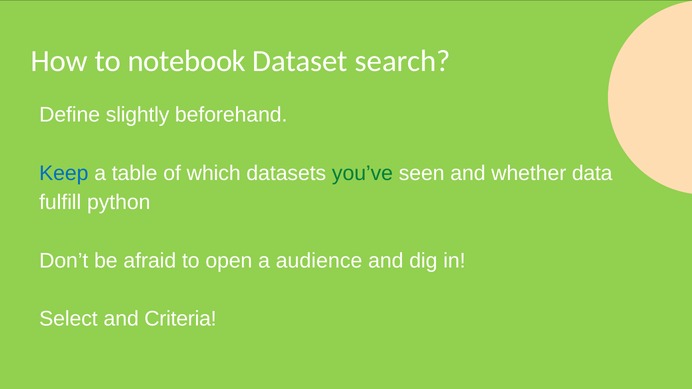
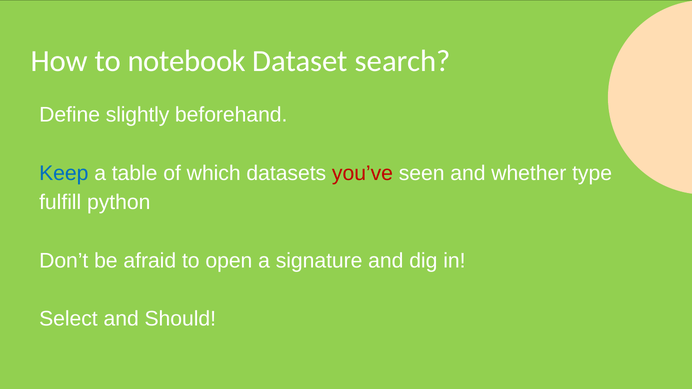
you’ve colour: green -> red
data: data -> type
audience: audience -> signature
Criteria: Criteria -> Should
